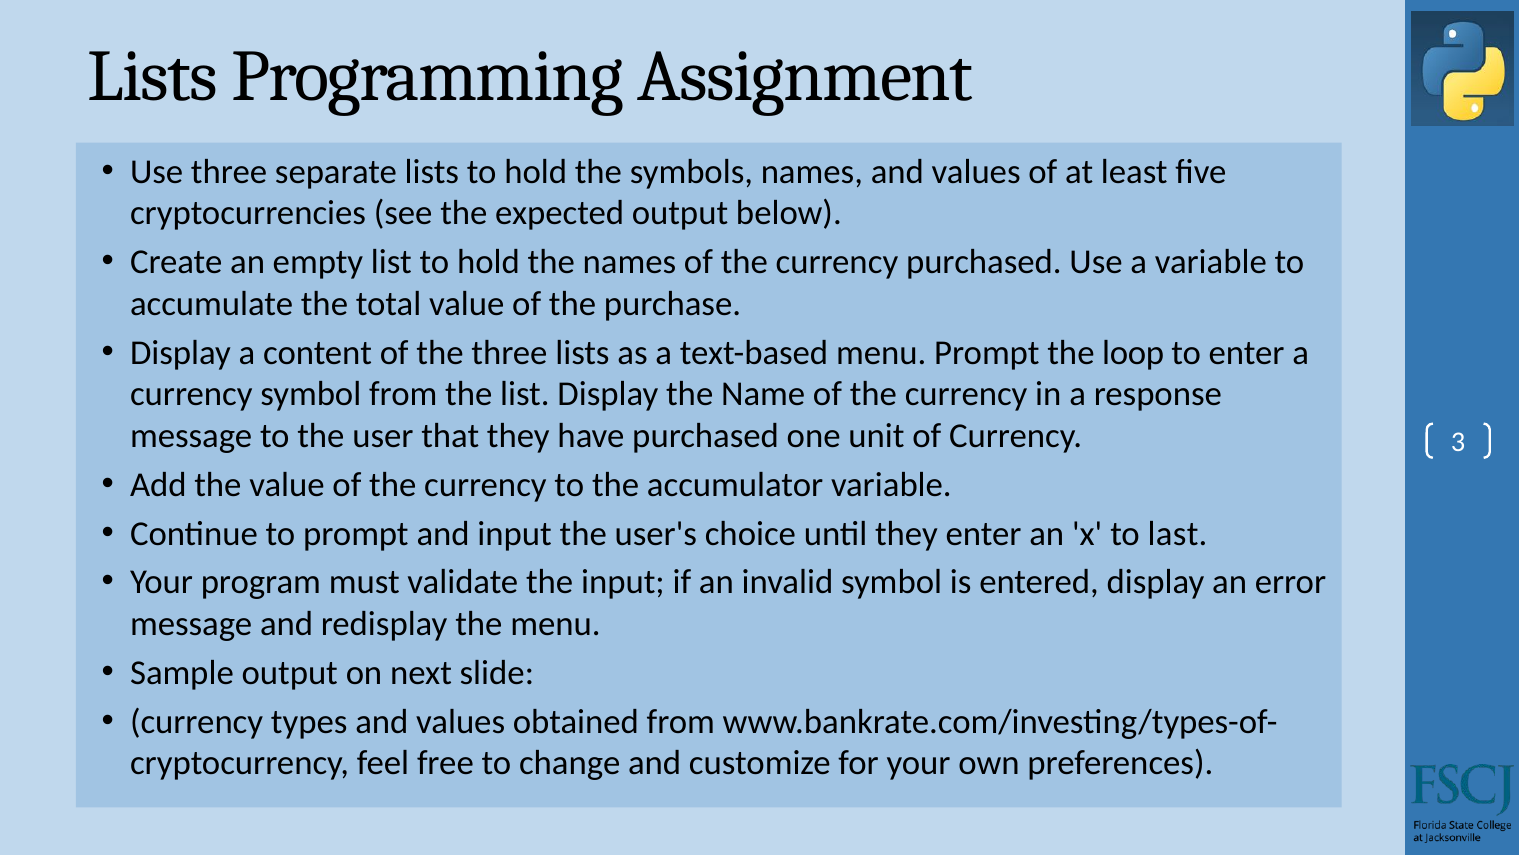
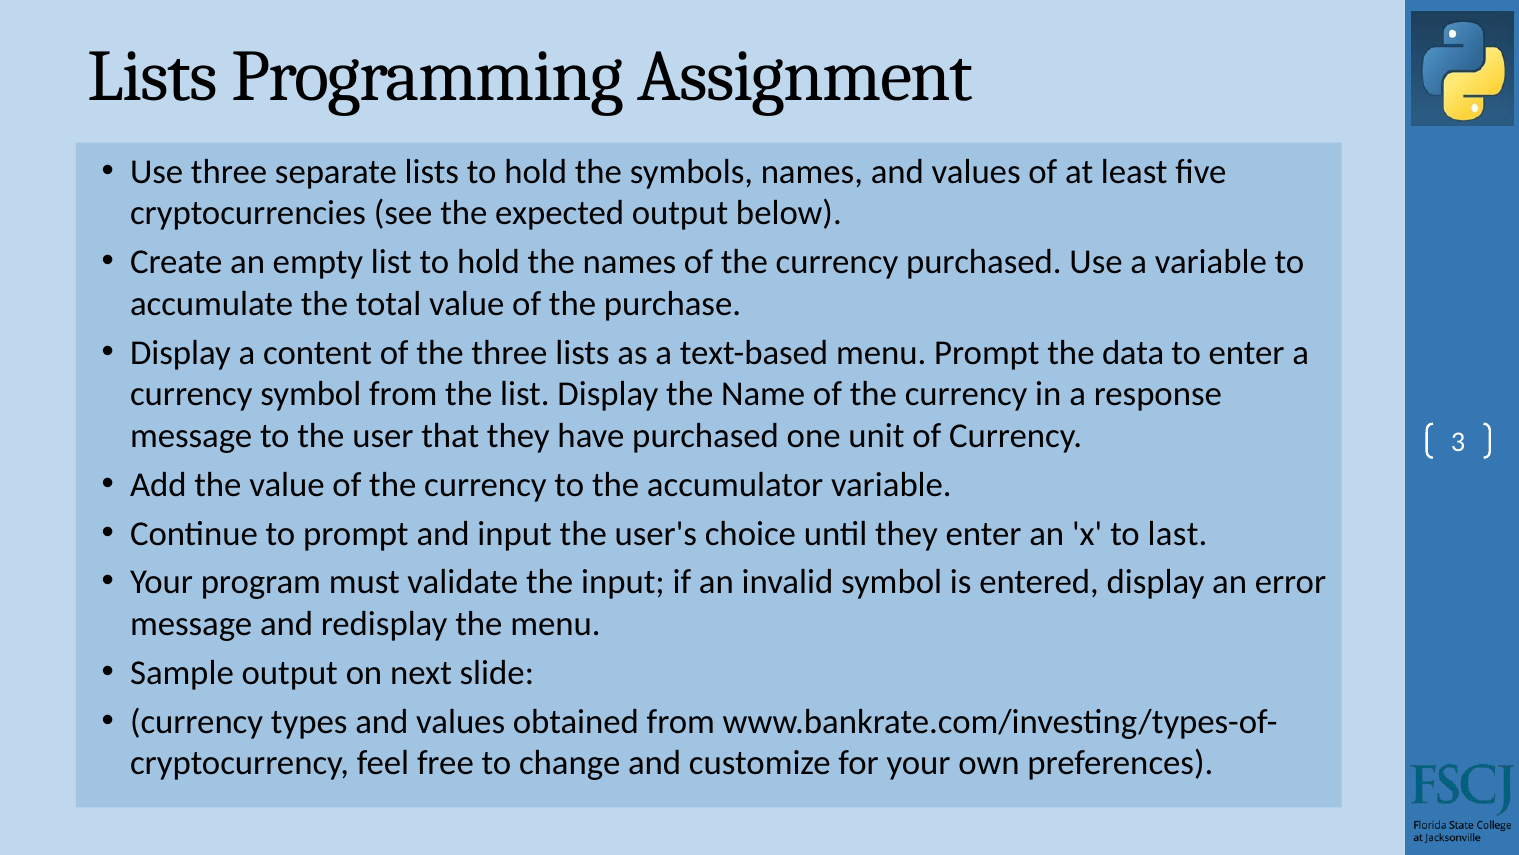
loop: loop -> data
